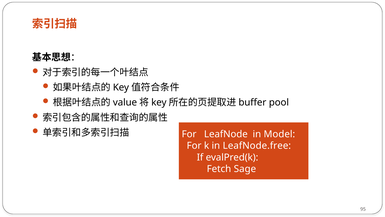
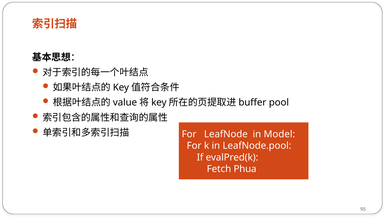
LeafNode.free: LeafNode.free -> LeafNode.pool
Sage: Sage -> Phua
